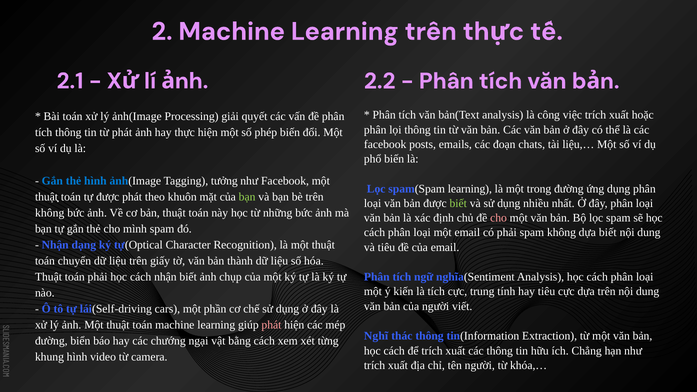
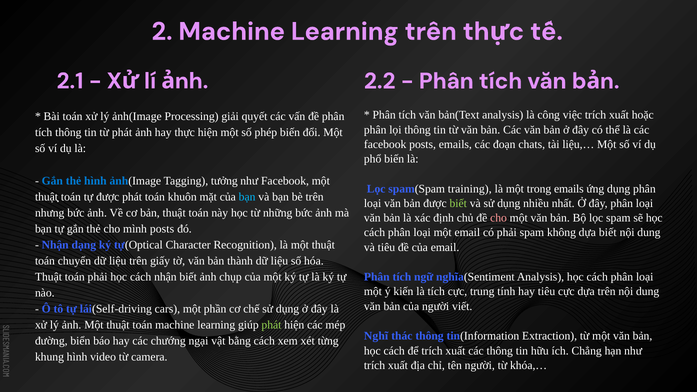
spam(Spam learning: learning -> training
trong đường: đường -> emails
phát theo: theo -> toán
bạn at (247, 197) colour: light green -> light blue
không at (50, 213): không -> nhưng
mình spam: spam -> posts
phát at (271, 325) colour: pink -> light green
